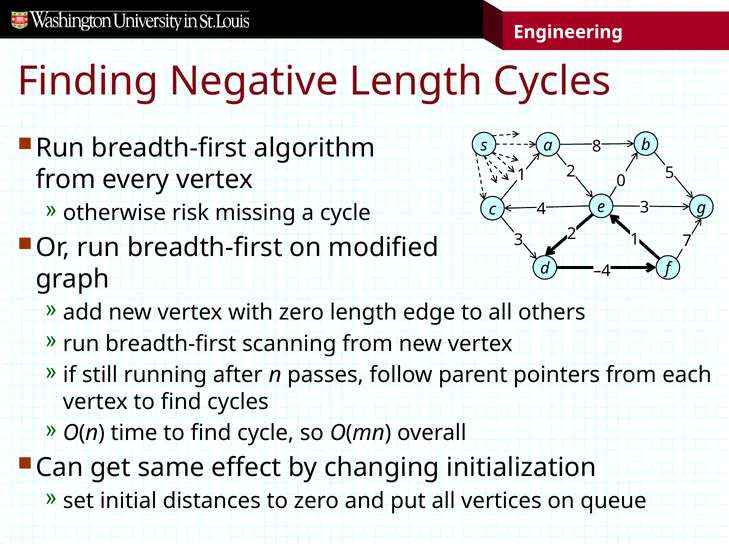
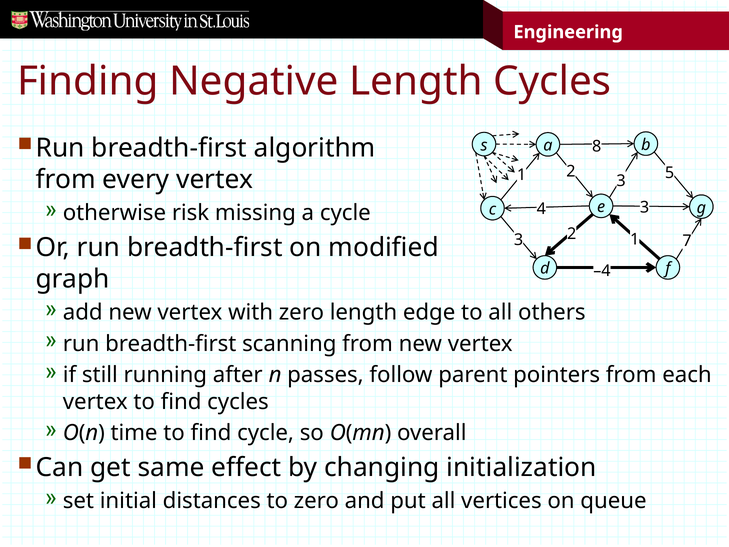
1 0: 0 -> 3
